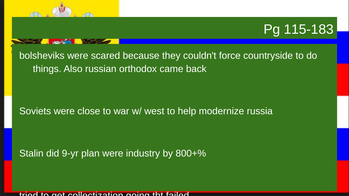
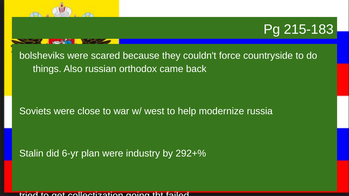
115-183: 115-183 -> 215-183
9-yr: 9-yr -> 6-yr
800+%: 800+% -> 292+%
